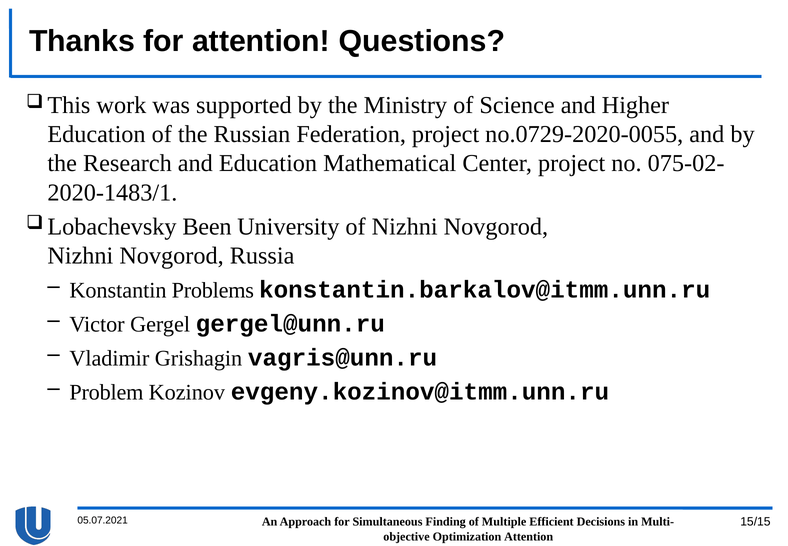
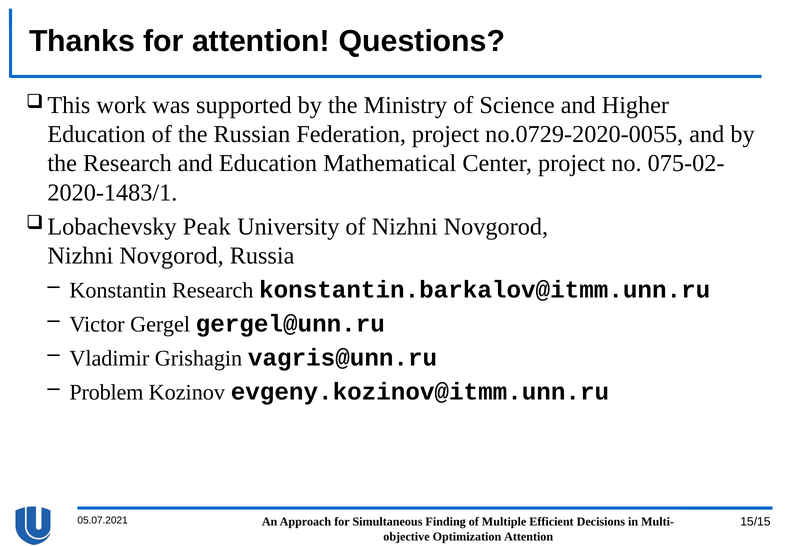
Been: Been -> Peak
Konstantin Problems: Problems -> Research
